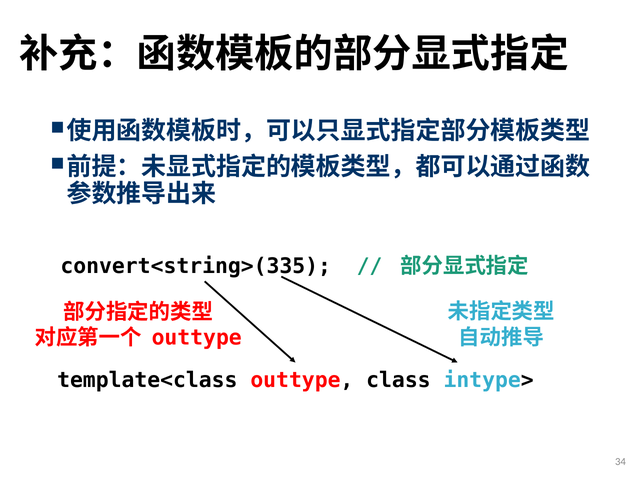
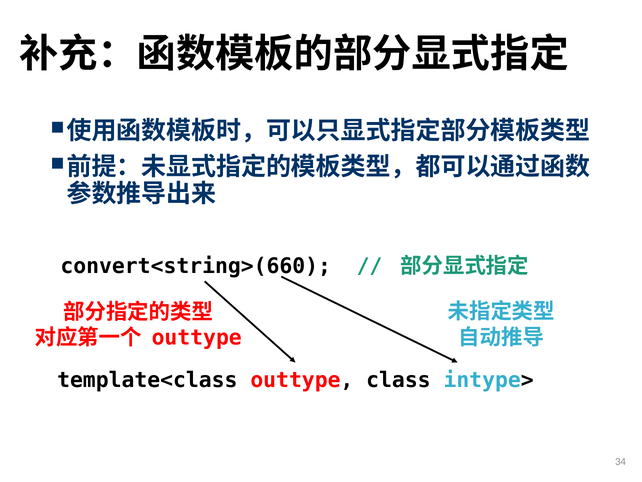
convert<string>(335: convert<string>(335 -> convert<string>(660
